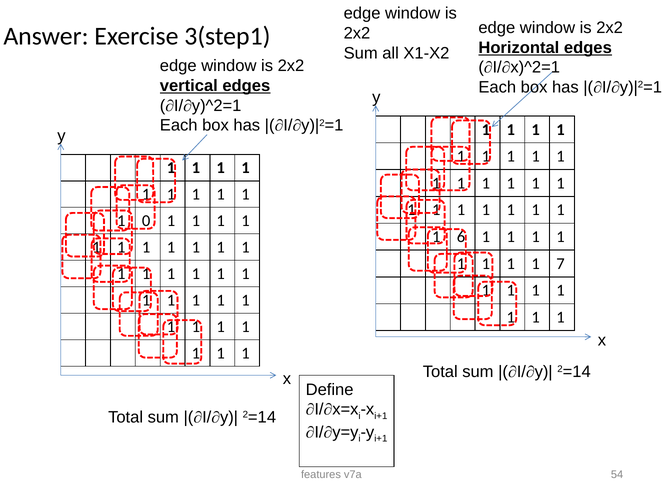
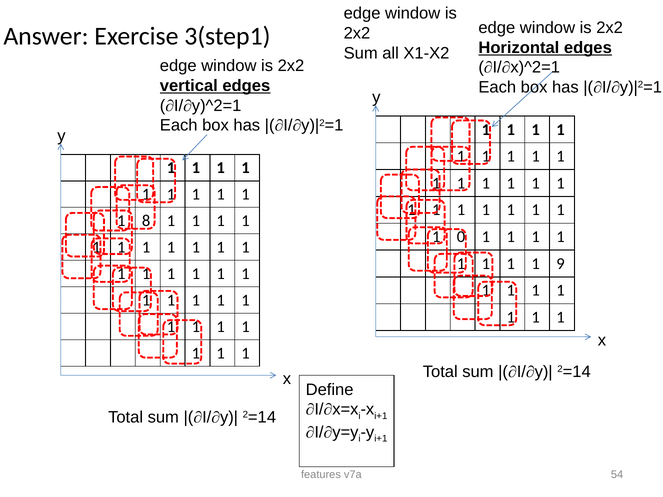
0: 0 -> 8
6: 6 -> 0
7: 7 -> 9
